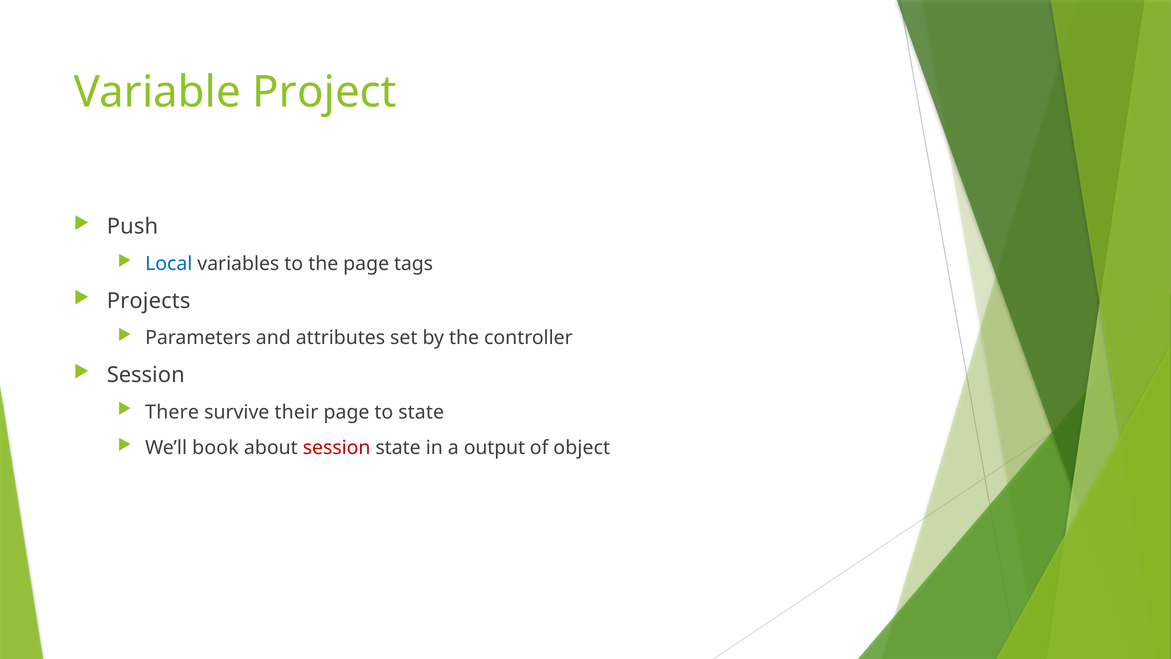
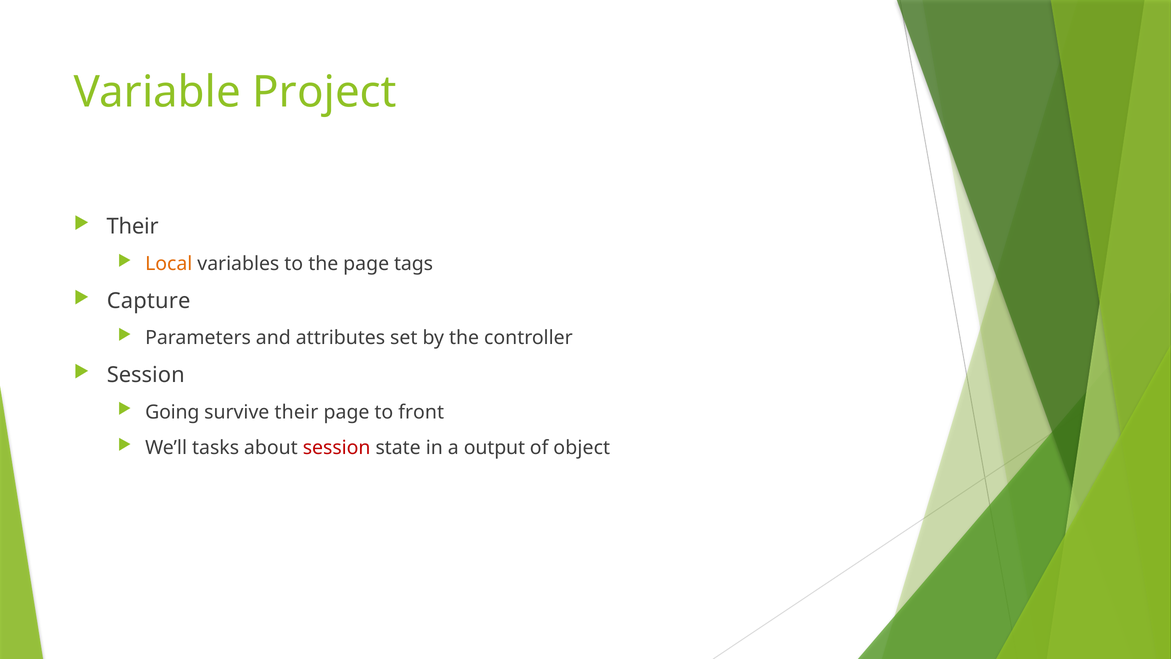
Push at (132, 227): Push -> Their
Local colour: blue -> orange
Projects: Projects -> Capture
There: There -> Going
to state: state -> front
book: book -> tasks
